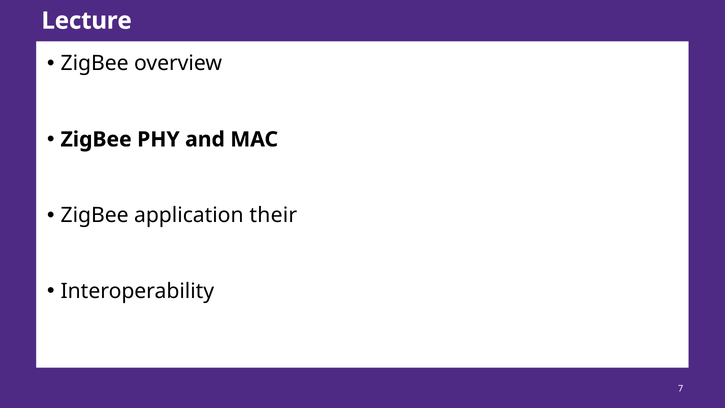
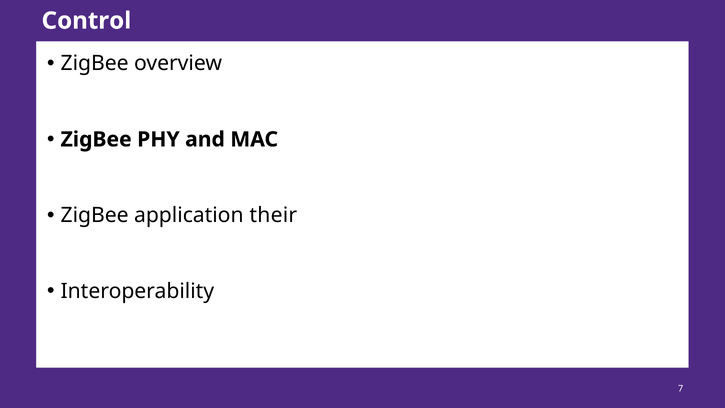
Lecture: Lecture -> Control
